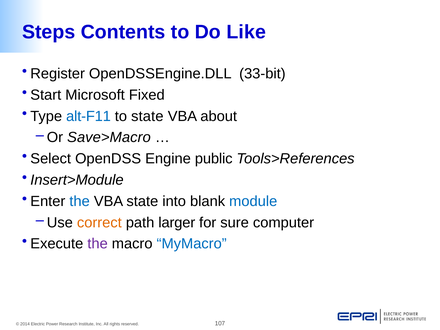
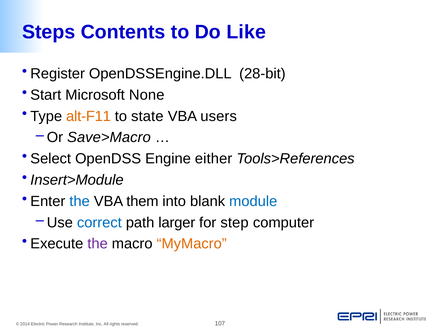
33-bit: 33-bit -> 28-bit
Fixed: Fixed -> None
alt-F11 colour: blue -> orange
about: about -> users
public: public -> either
VBA state: state -> them
correct colour: orange -> blue
sure: sure -> step
MyMacro colour: blue -> orange
